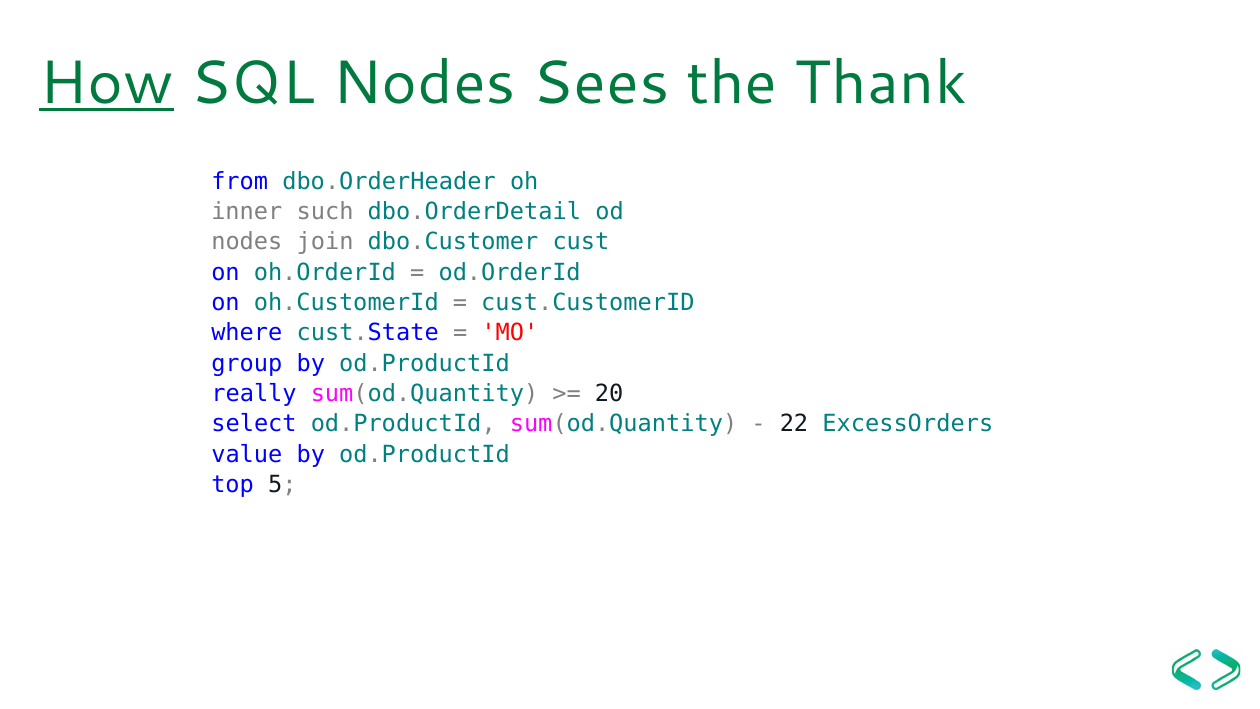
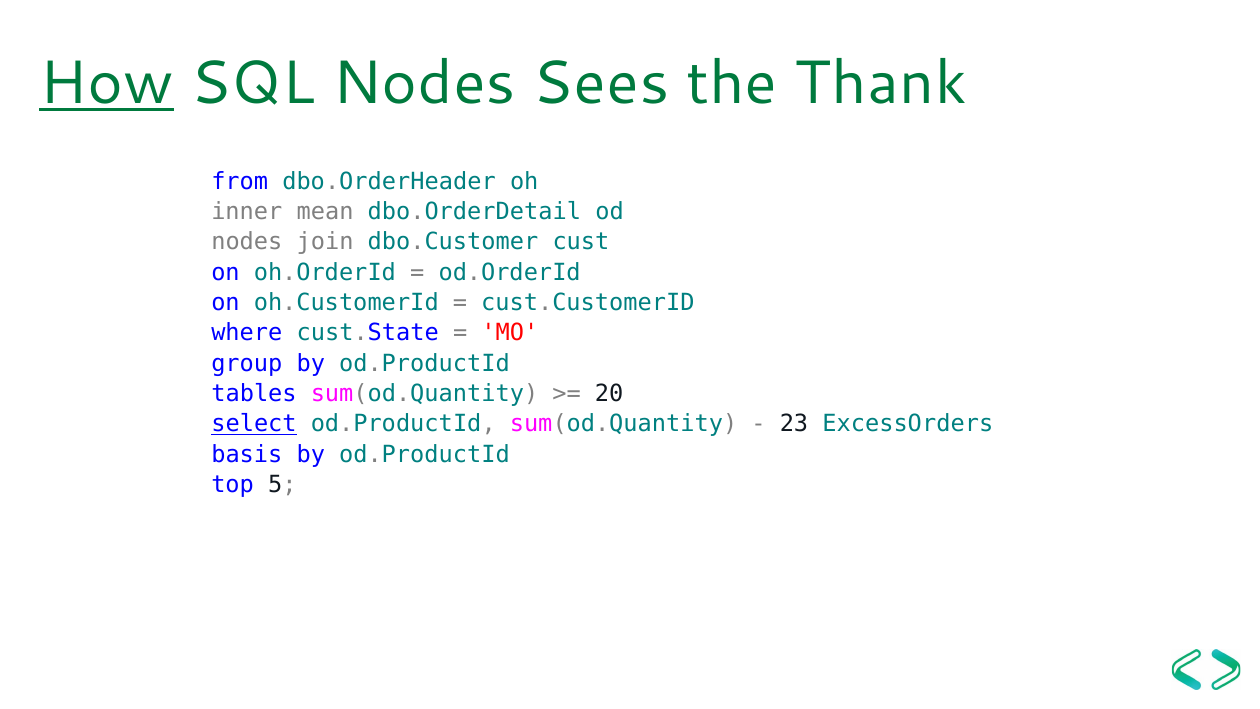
such: such -> mean
really: really -> tables
select underline: none -> present
22: 22 -> 23
value: value -> basis
